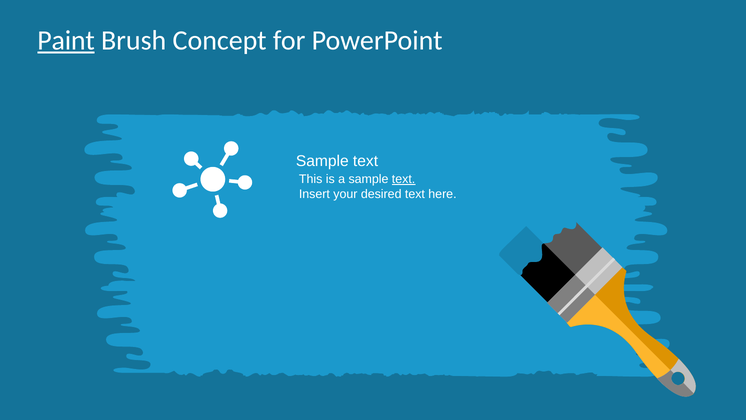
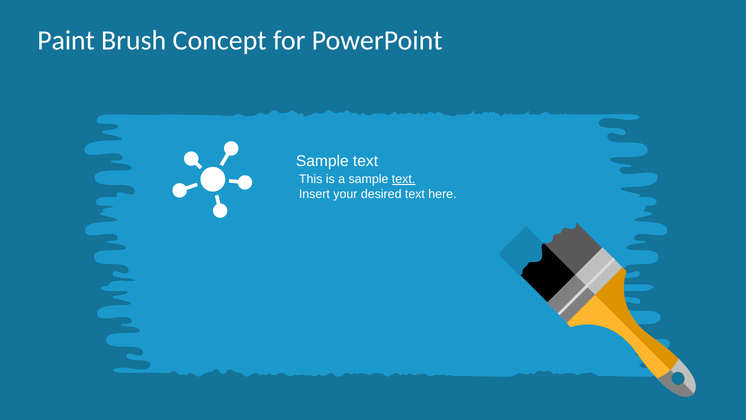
Paint underline: present -> none
